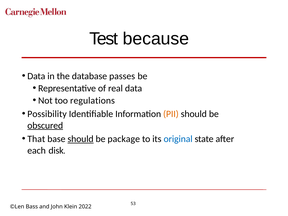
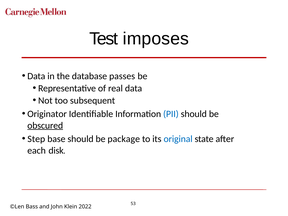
because: because -> imposes
regulations: regulations -> subsequent
Possibility: Possibility -> Originator
PII colour: orange -> blue
That: That -> Step
should at (81, 139) underline: present -> none
